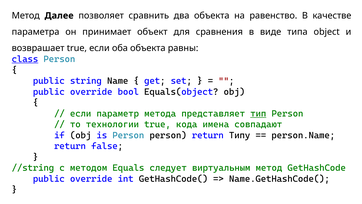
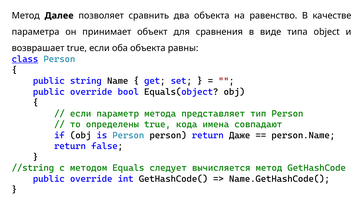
тип underline: present -> none
технологии: технологии -> определены
Типу: Типу -> Даже
виртуальным: виртуальным -> вычисляется
